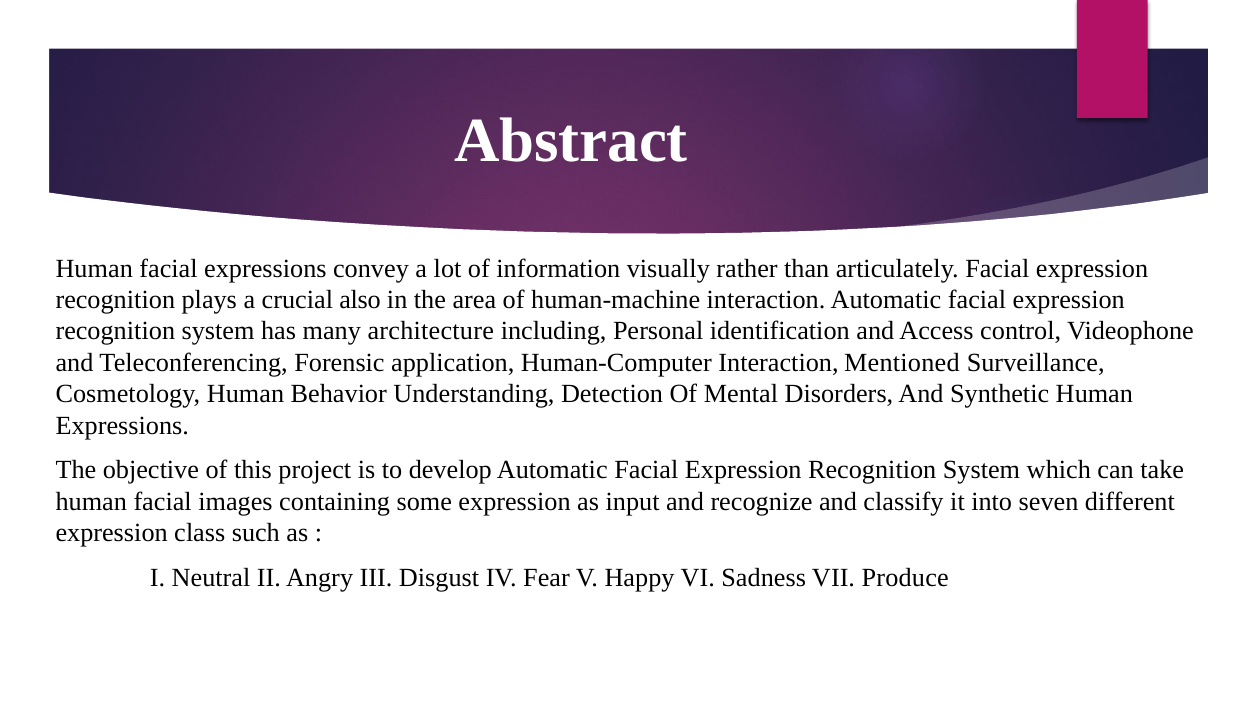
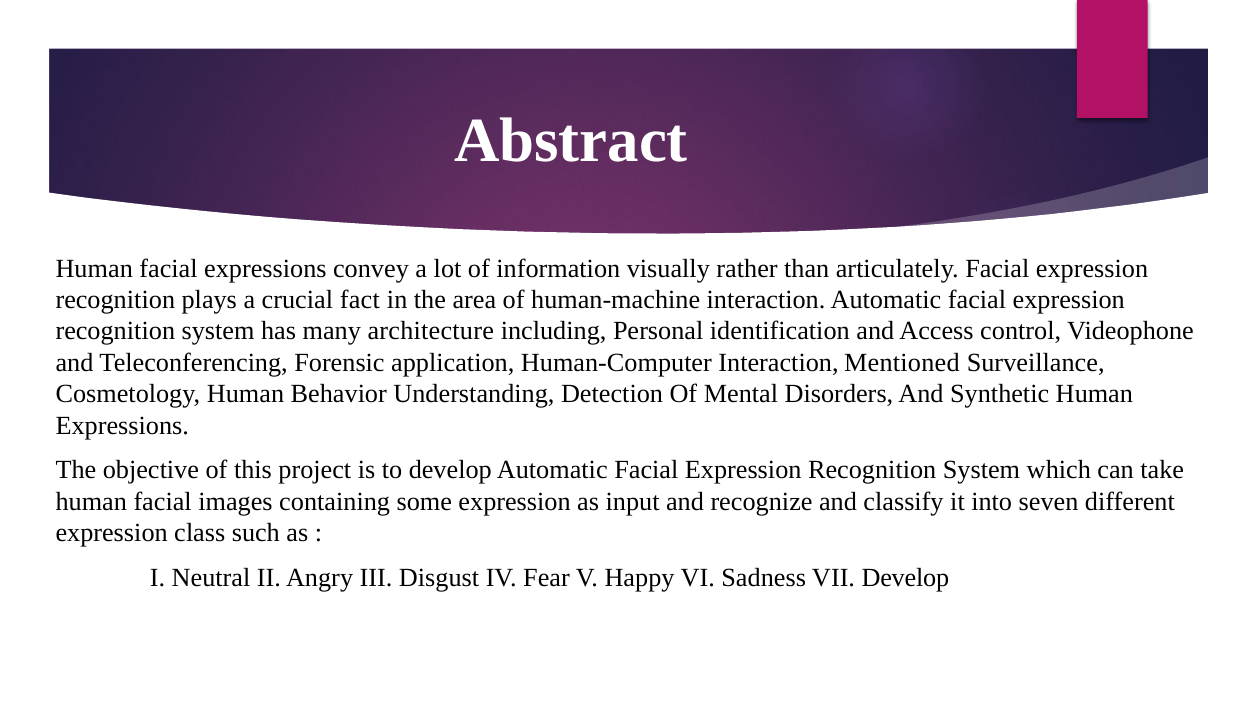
also: also -> fact
VII Produce: Produce -> Develop
